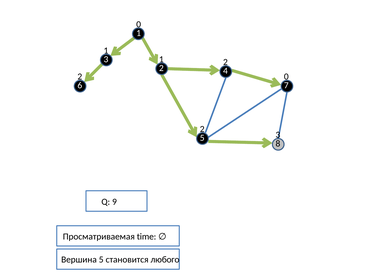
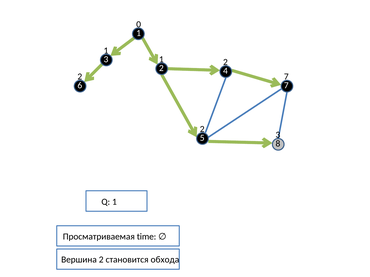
2 0: 0 -> 7
Q 9: 9 -> 1
Вершина 5: 5 -> 2
любого: любого -> обхода
